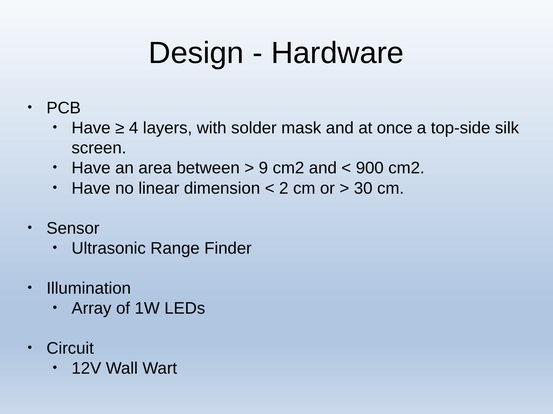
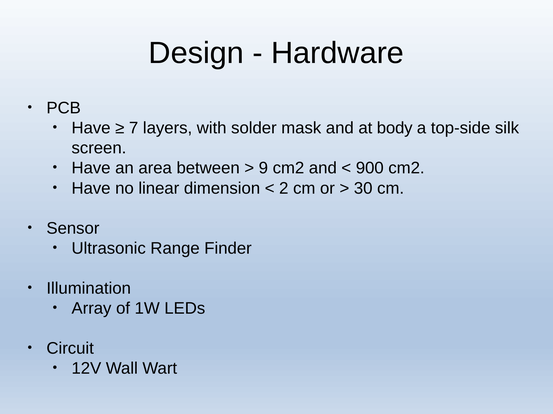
4: 4 -> 7
once: once -> body
